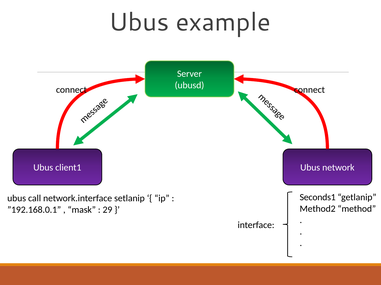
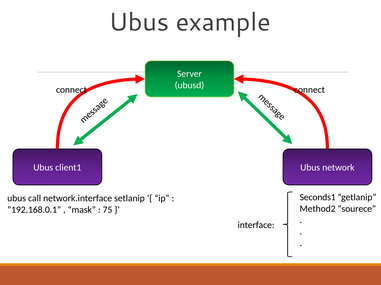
method: method -> sourece
29: 29 -> 75
